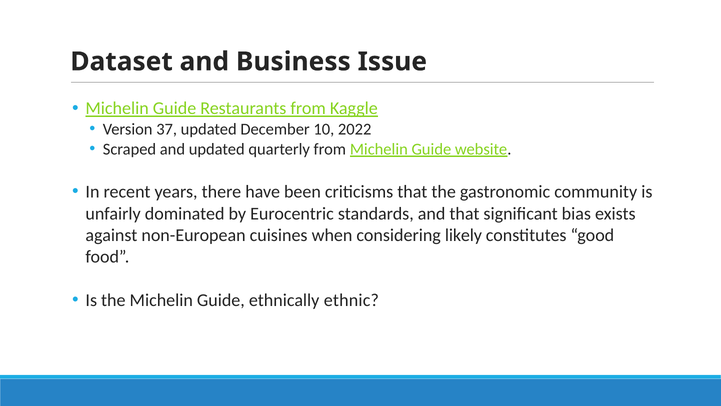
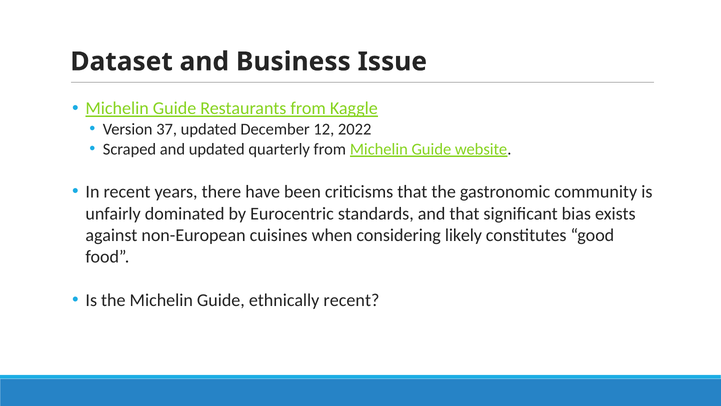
10: 10 -> 12
ethnically ethnic: ethnic -> recent
